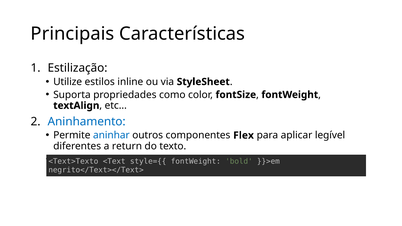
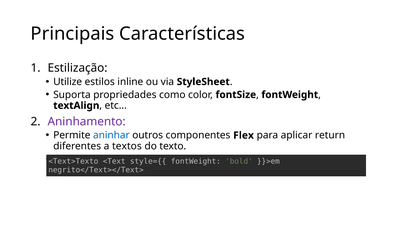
Aninhamento colour: blue -> purple
legível: legível -> return
return: return -> textos
